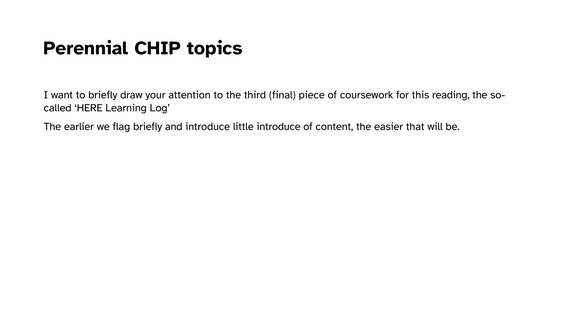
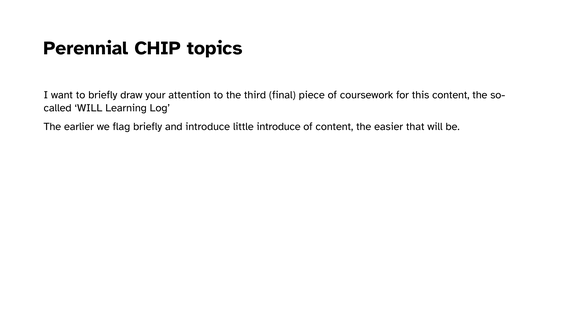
this reading: reading -> content
HERE at (89, 108): HERE -> WILL
